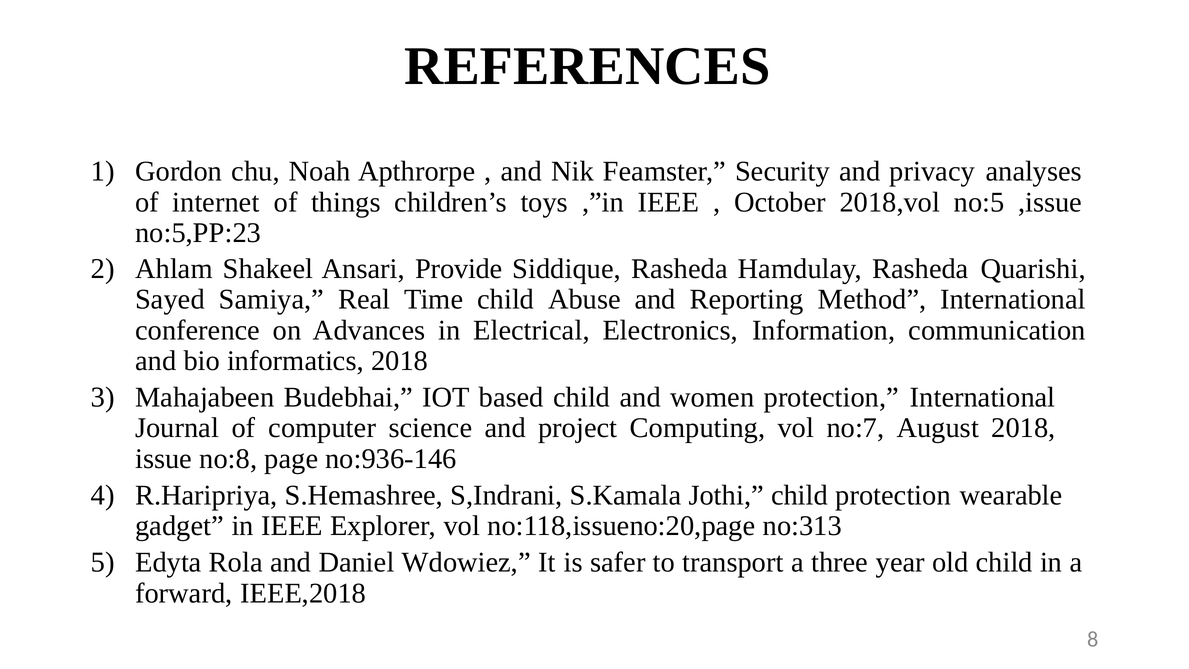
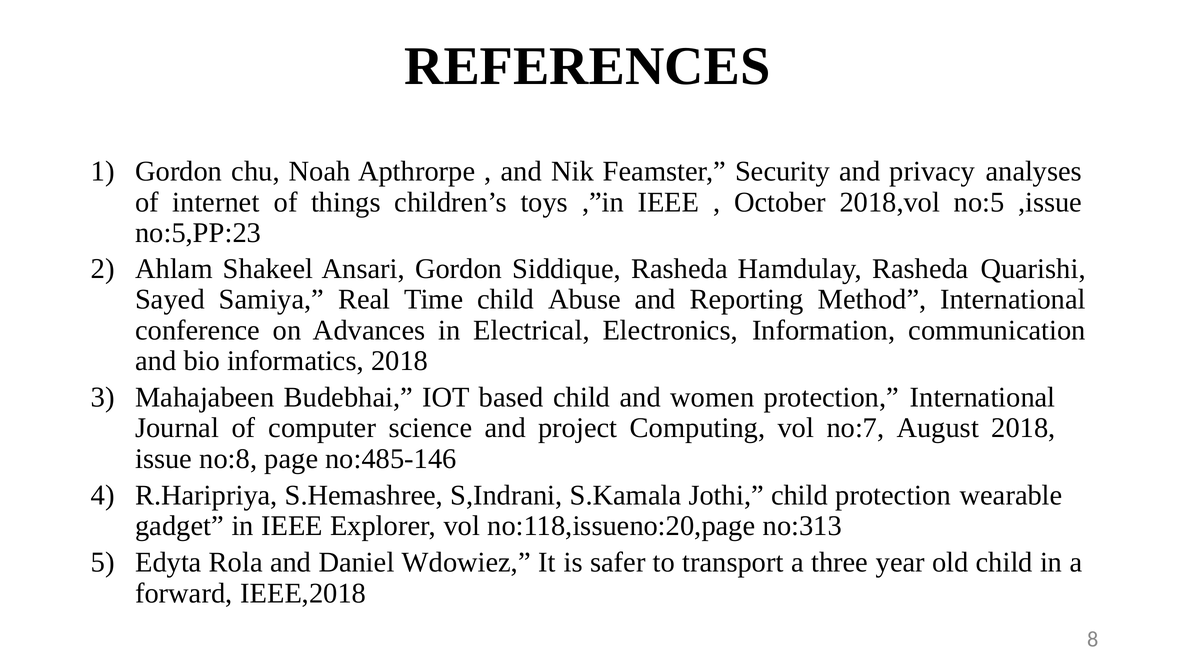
Ansari Provide: Provide -> Gordon
no:936-146: no:936-146 -> no:485-146
